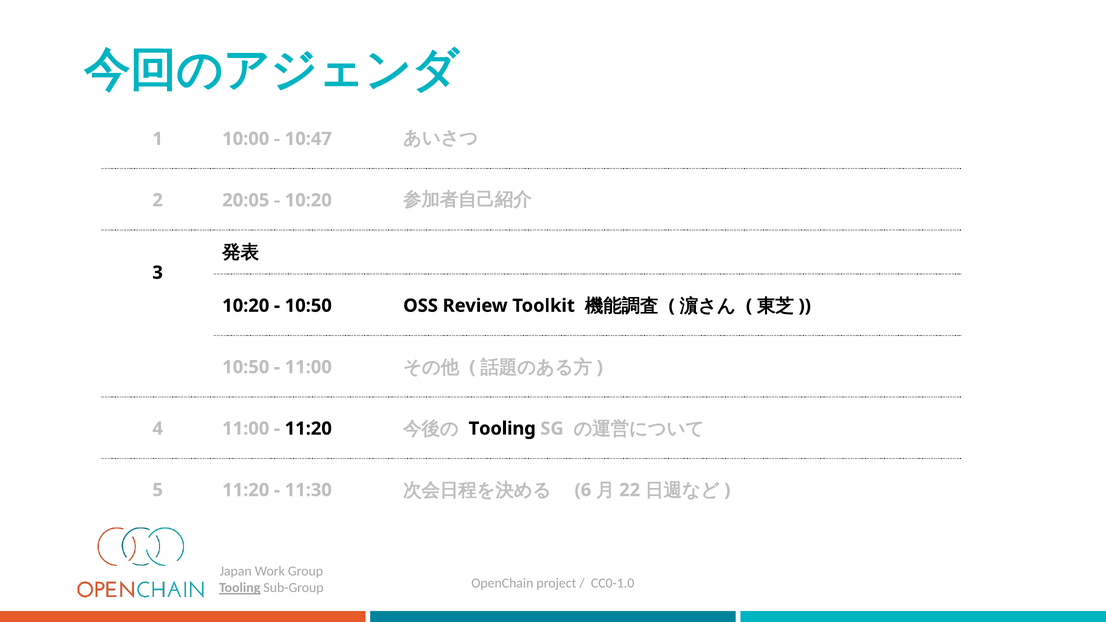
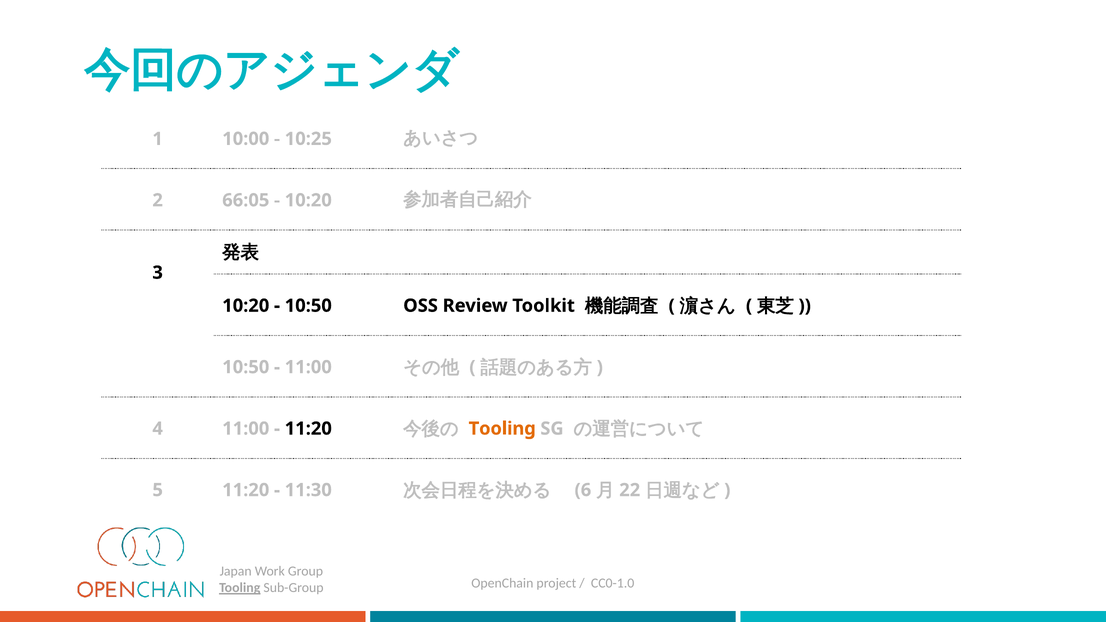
10:47: 10:47 -> 10:25
20:05: 20:05 -> 66:05
Tooling at (502, 429) colour: black -> orange
